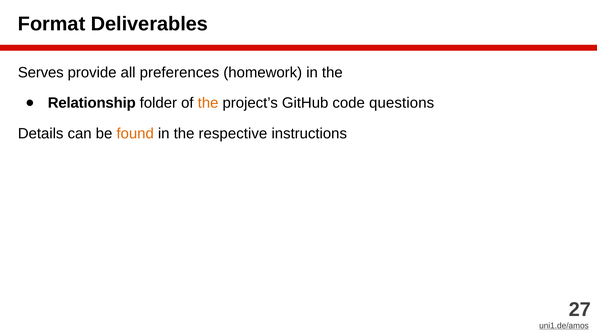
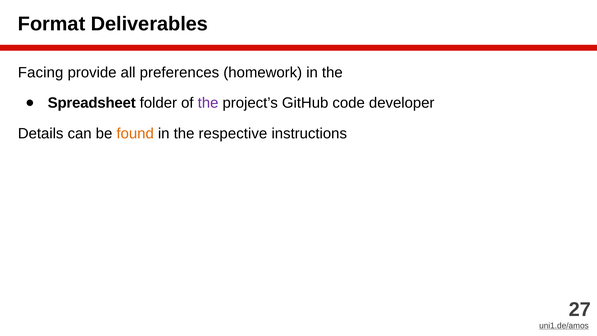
Serves: Serves -> Facing
Relationship: Relationship -> Spreadsheet
the at (208, 103) colour: orange -> purple
questions: questions -> developer
